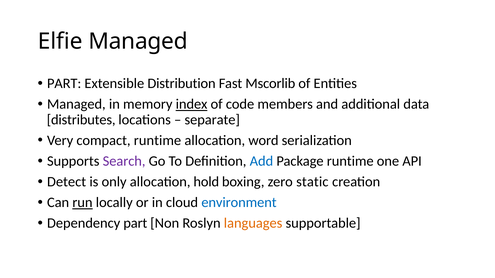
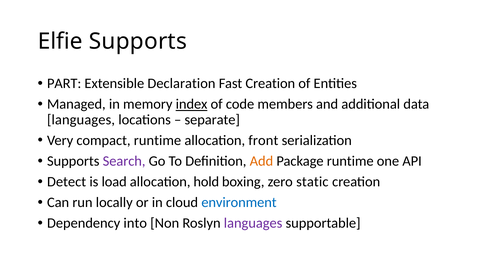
Elfie Managed: Managed -> Supports
Distribution: Distribution -> Declaration
Fast Mscorlib: Mscorlib -> Creation
distributes at (81, 120): distributes -> languages
word: word -> front
Add colour: blue -> orange
only: only -> load
run underline: present -> none
Dependency part: part -> into
languages at (253, 224) colour: orange -> purple
